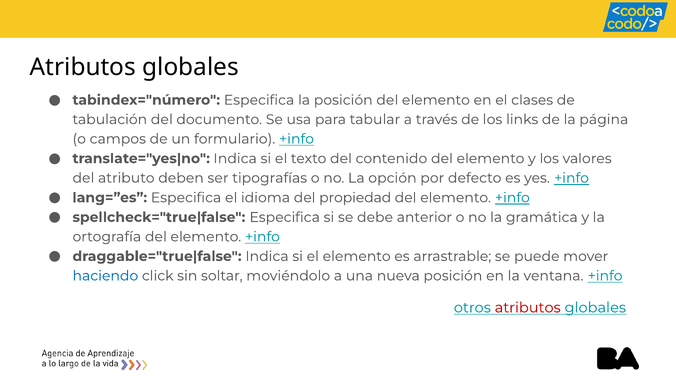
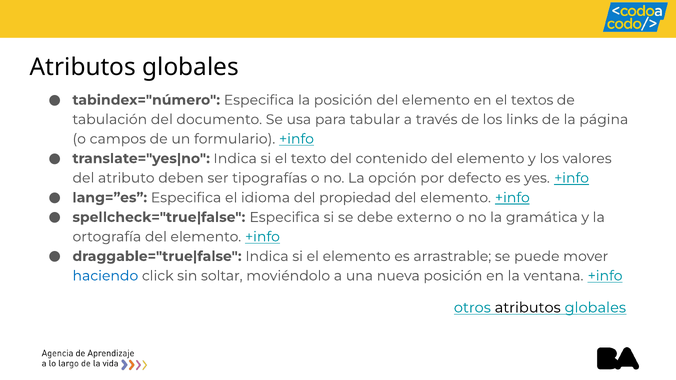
clases: clases -> textos
anterior: anterior -> externo
atributos at (528, 308) colour: red -> black
